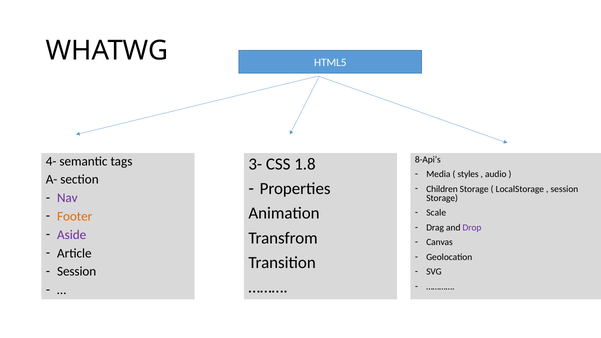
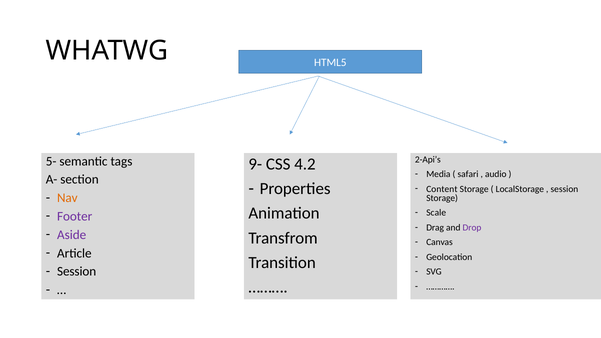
8-Api’s: 8-Api’s -> 2-Api’s
4-: 4- -> 5-
3-: 3- -> 9-
1.8: 1.8 -> 4.2
styles: styles -> safari
Children: Children -> Content
Nav colour: purple -> orange
Footer colour: orange -> purple
